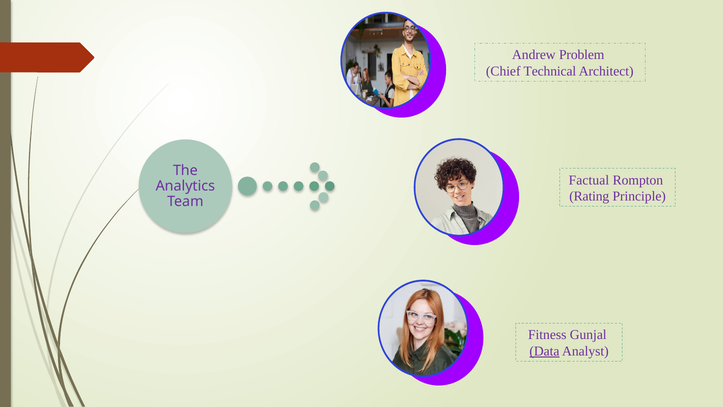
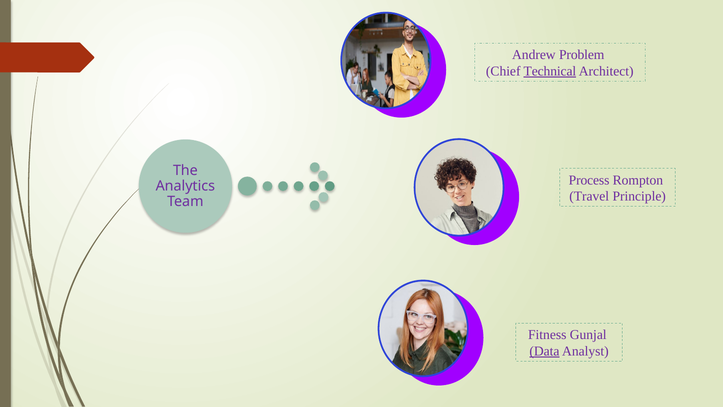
Technical underline: none -> present
Factual: Factual -> Process
Rating: Rating -> Travel
